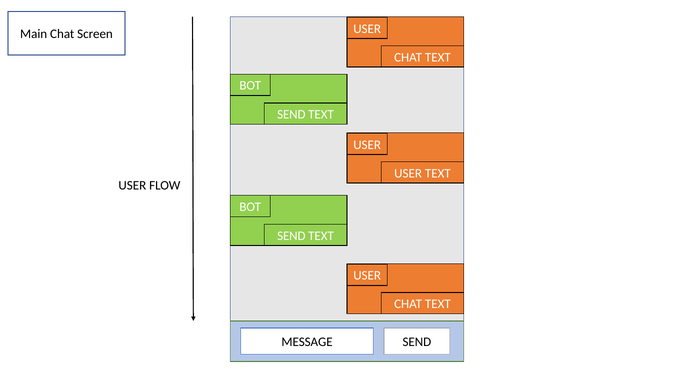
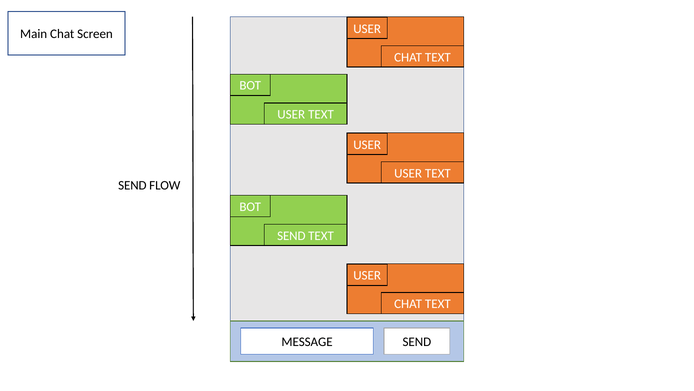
SEND at (291, 114): SEND -> USER
USER at (132, 185): USER -> SEND
